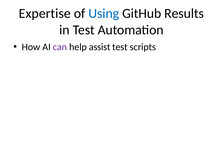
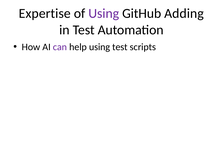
Using at (104, 13) colour: blue -> purple
Results: Results -> Adding
help assist: assist -> using
